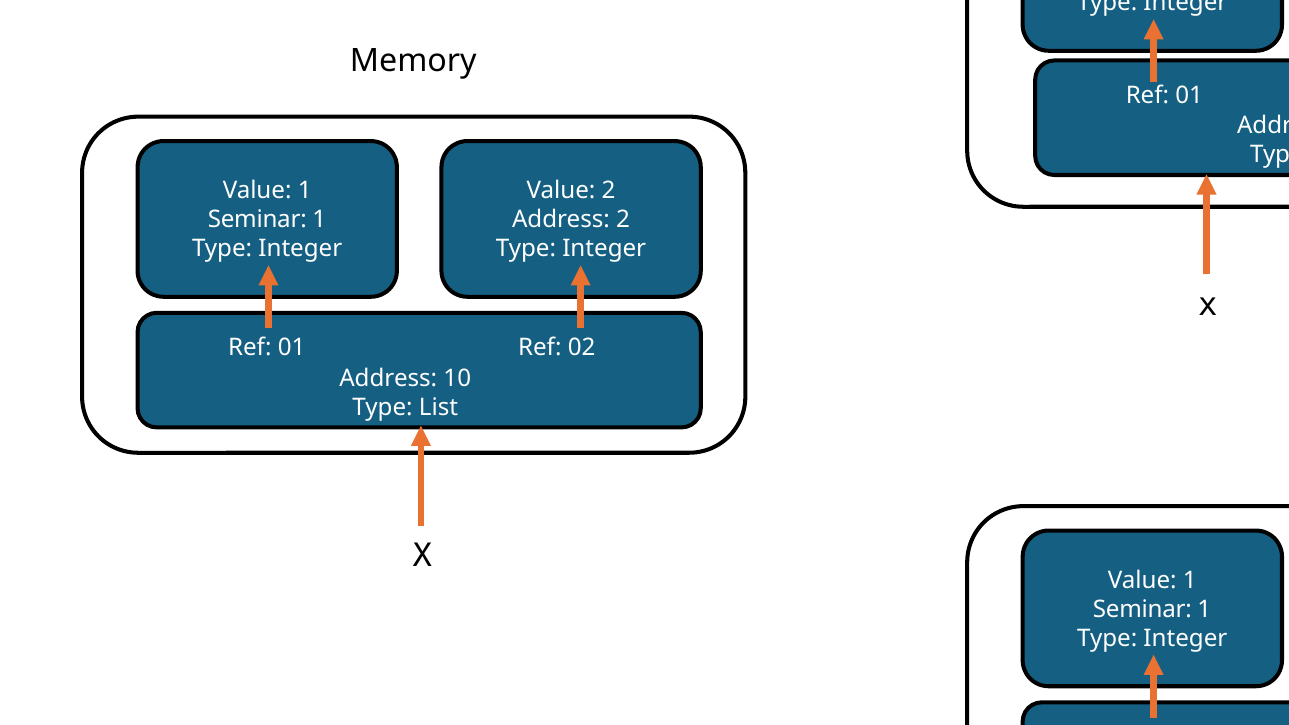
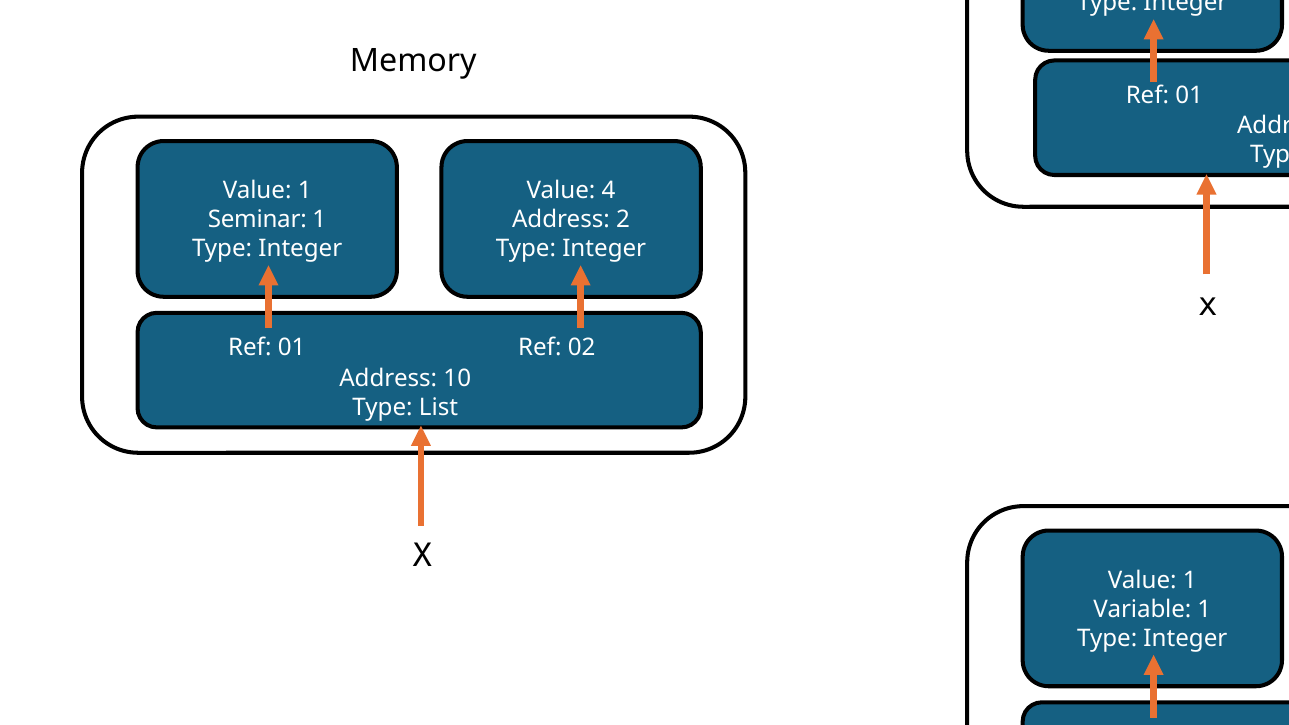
Value 2: 2 -> 4
Seminar at (1142, 609): Seminar -> Variable
